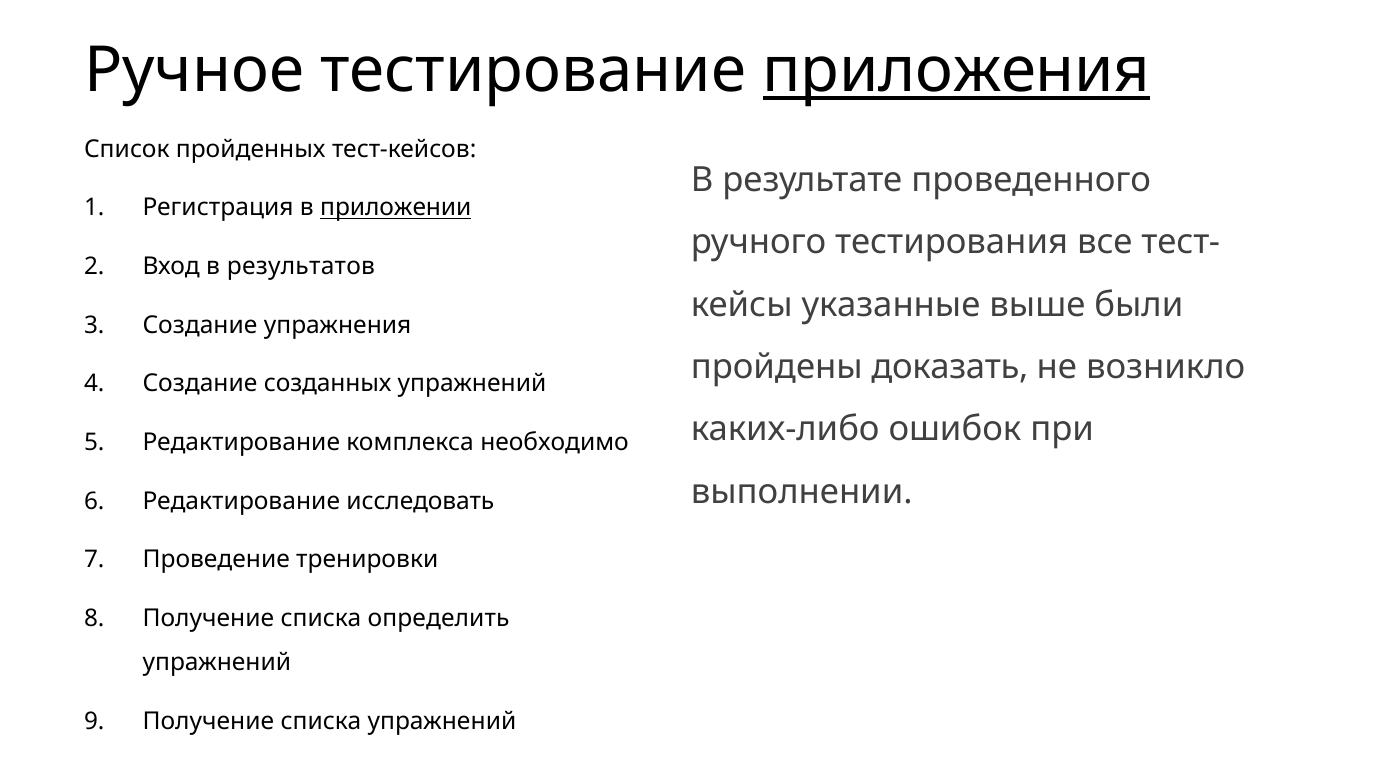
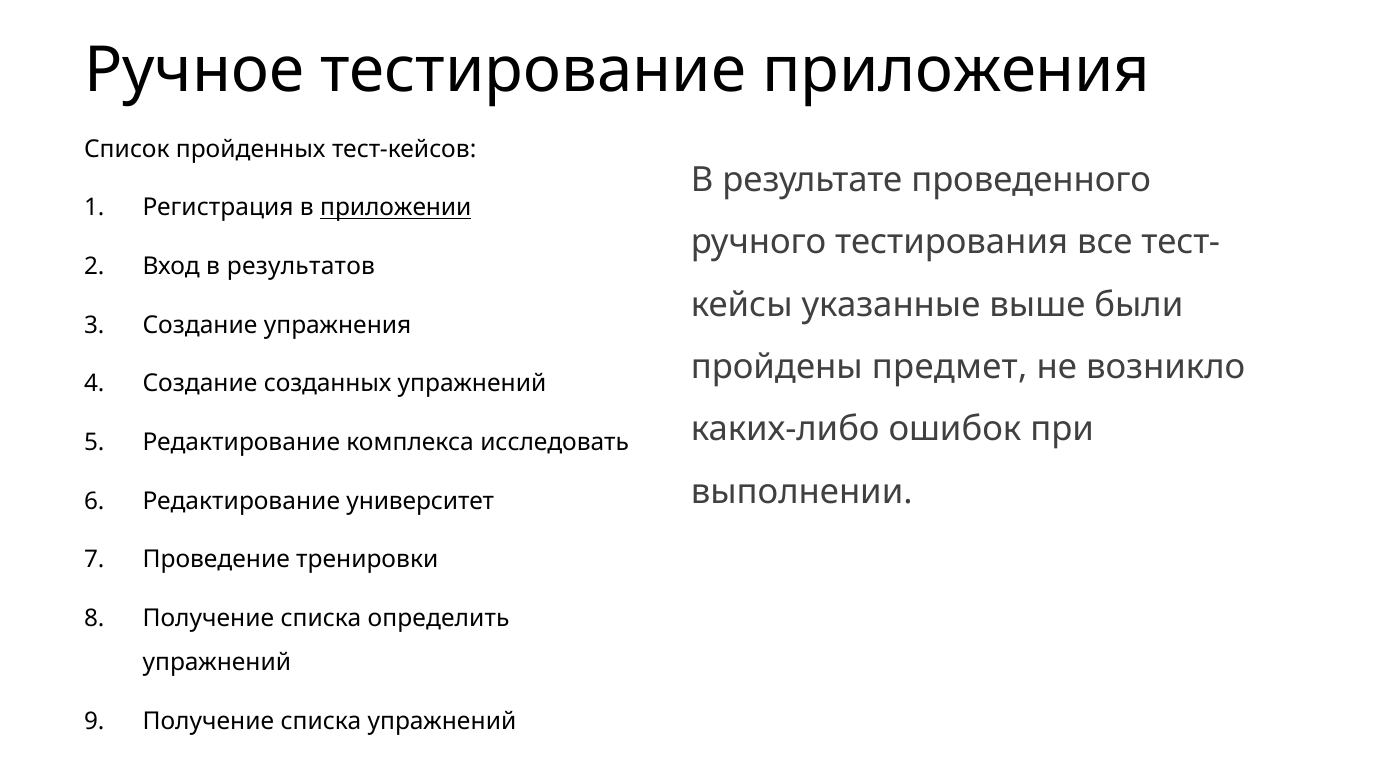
приложения underline: present -> none
доказать: доказать -> предмет
необходимо: необходимо -> исследовать
исследовать: исследовать -> университет
